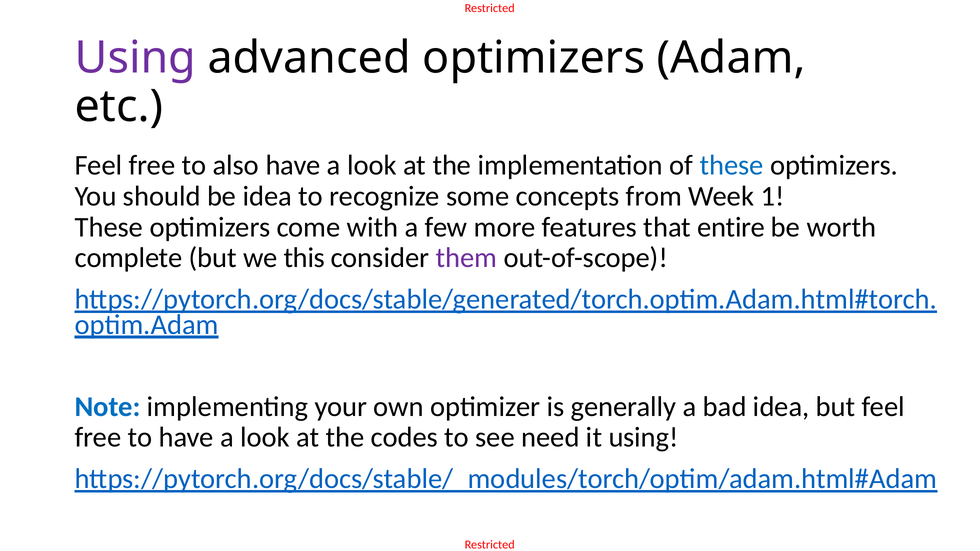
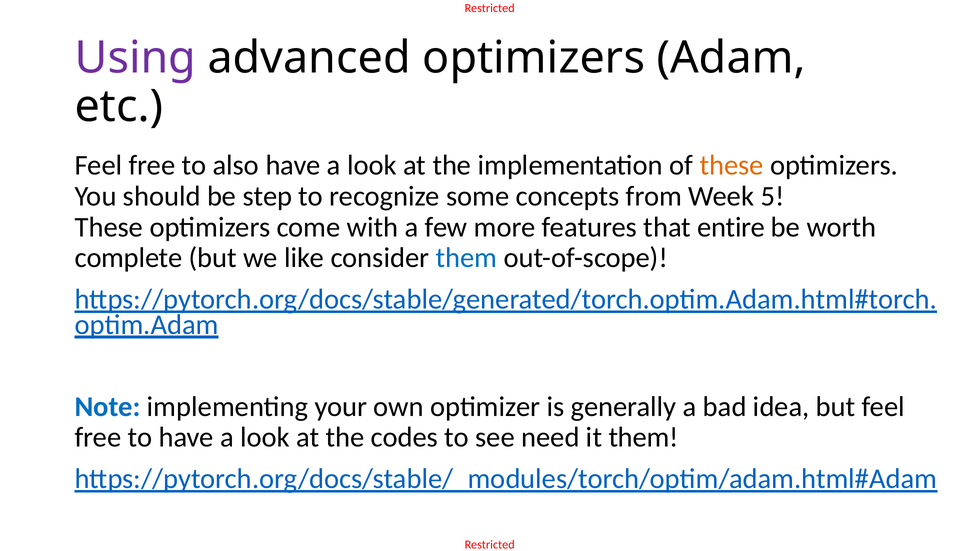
these at (732, 166) colour: blue -> orange
be idea: idea -> step
1: 1 -> 5
this: this -> like
them at (466, 258) colour: purple -> blue
it using: using -> them
